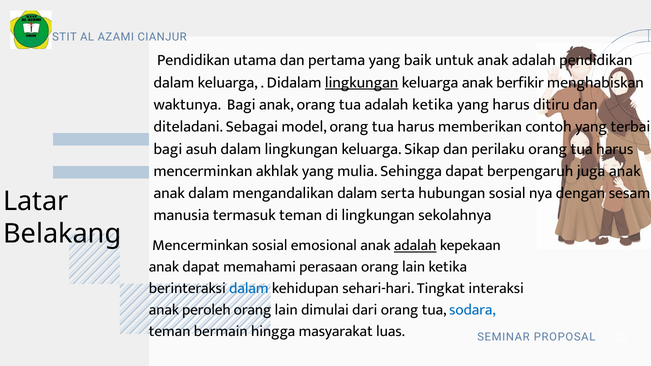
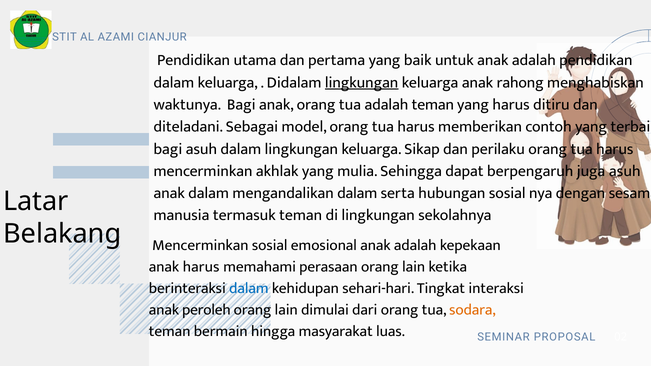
berfikir: berfikir -> rahong
adalah ketika: ketika -> teman
juga anak: anak -> asuh
adalah at (415, 245) underline: present -> none
anak dapat: dapat -> harus
sodara colour: blue -> orange
